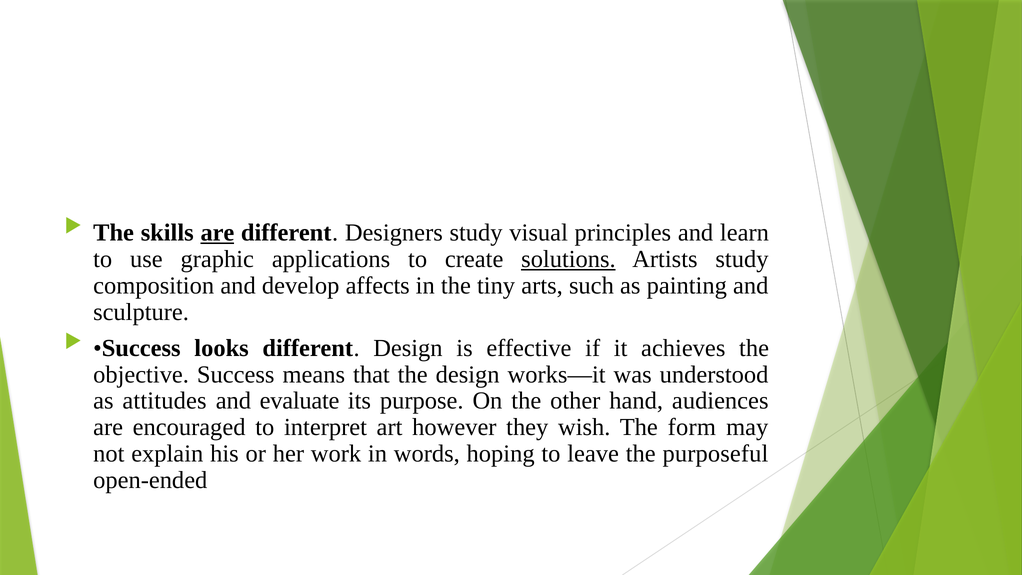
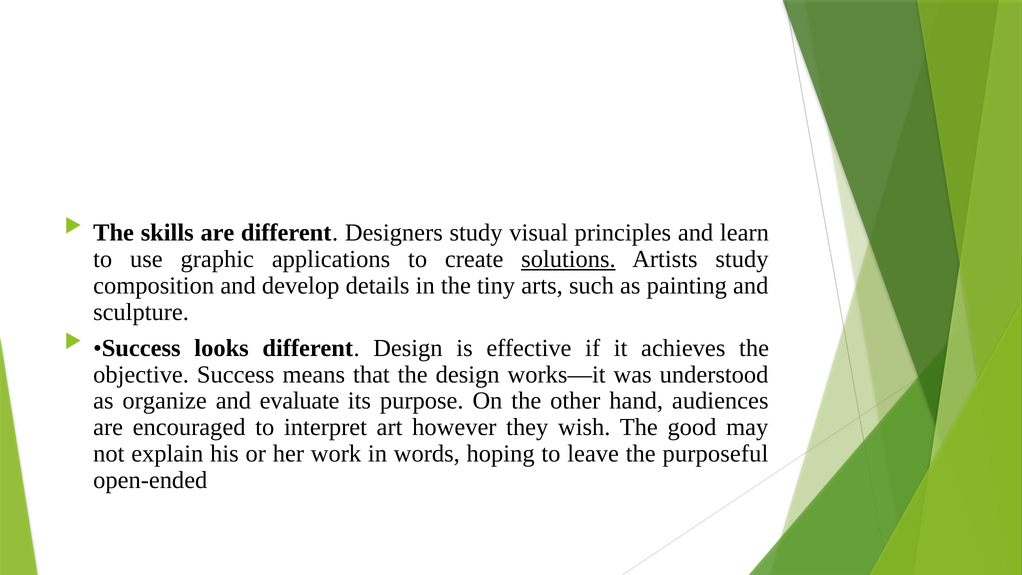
are at (217, 233) underline: present -> none
affects: affects -> details
attitudes: attitudes -> organize
form: form -> good
